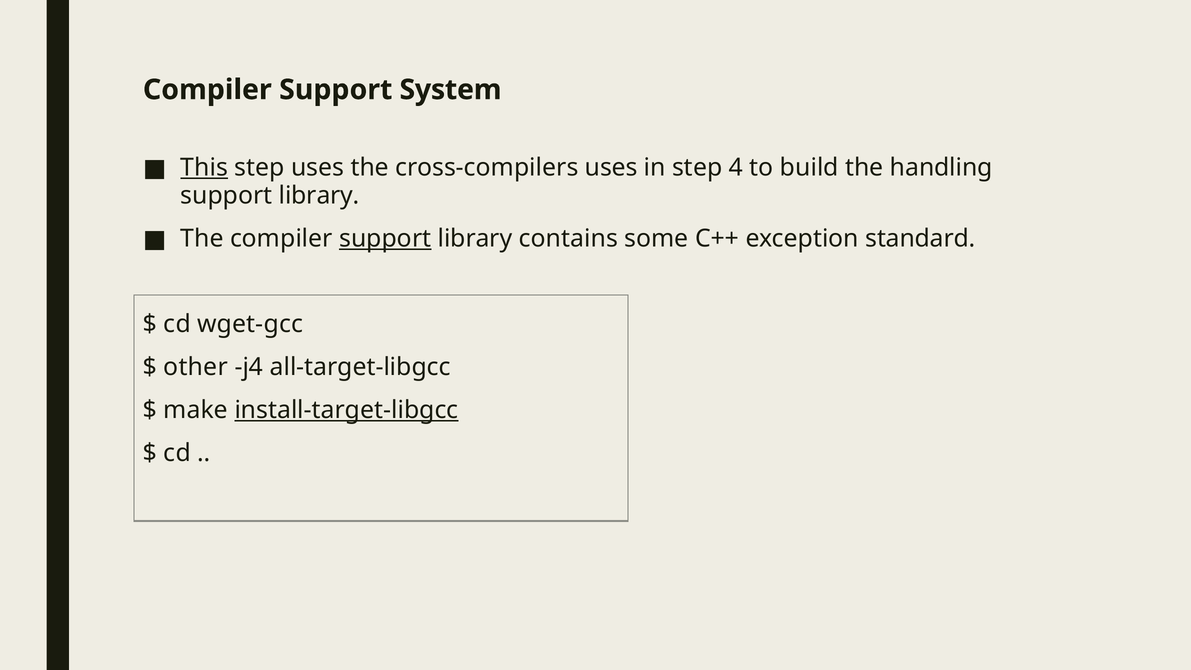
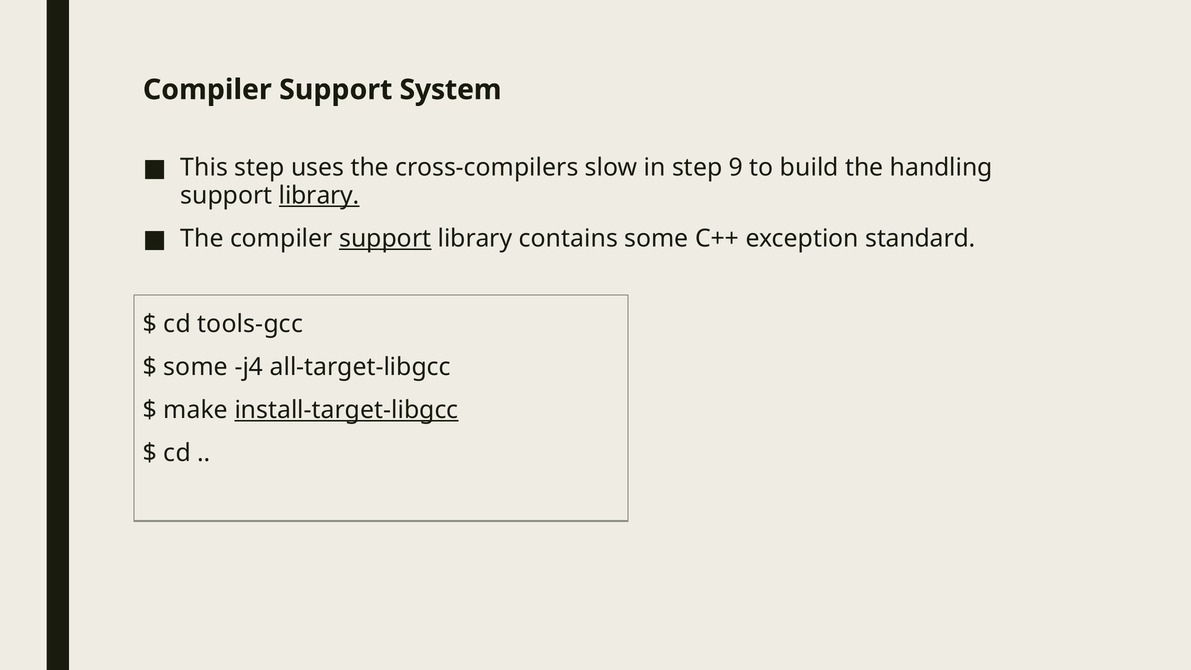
This underline: present -> none
cross-compilers uses: uses -> slow
4: 4 -> 9
library at (319, 196) underline: none -> present
wget-gcc: wget-gcc -> tools-gcc
other at (196, 367): other -> some
